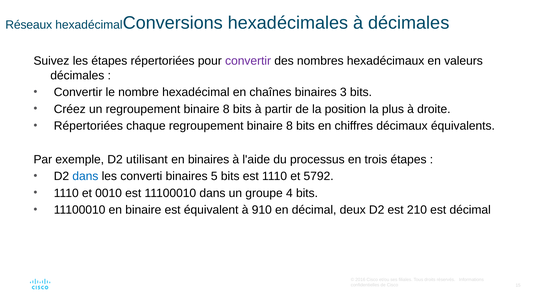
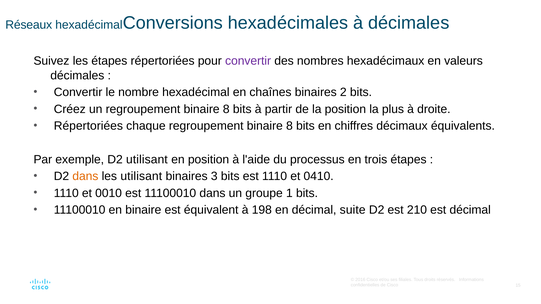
3: 3 -> 2
en binaires: binaires -> position
dans at (85, 176) colour: blue -> orange
les converti: converti -> utilisant
5: 5 -> 3
5792: 5792 -> 0410
4: 4 -> 1
910: 910 -> 198
deux: deux -> suite
